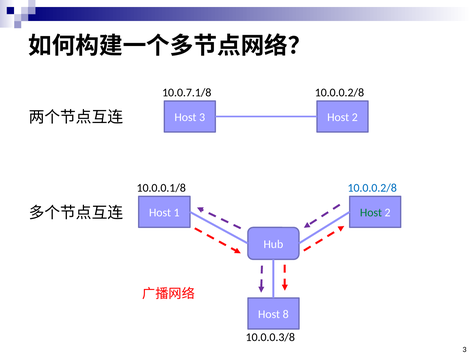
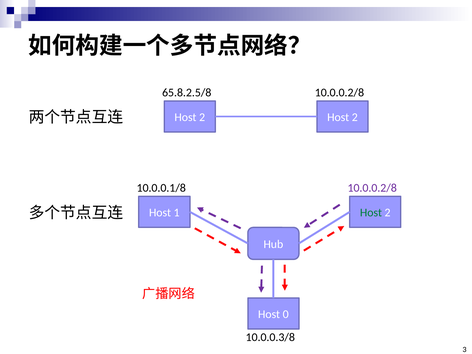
10.0.7.1/8: 10.0.7.1/8 -> 65.8.2.5/8
3 at (202, 117): 3 -> 2
10.0.0.2/8 at (372, 188) colour: blue -> purple
8: 8 -> 0
